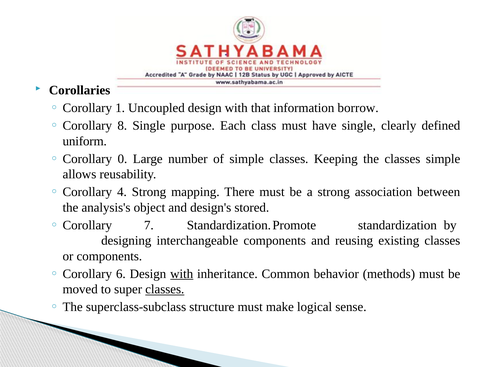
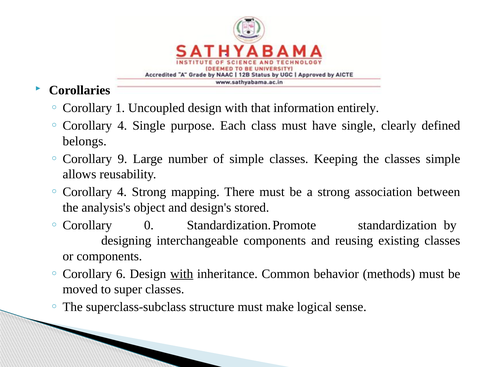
borrow: borrow -> entirely
8 at (122, 126): 8 -> 4
uniform: uniform -> belongs
0: 0 -> 9
7: 7 -> 0
classes at (165, 290) underline: present -> none
